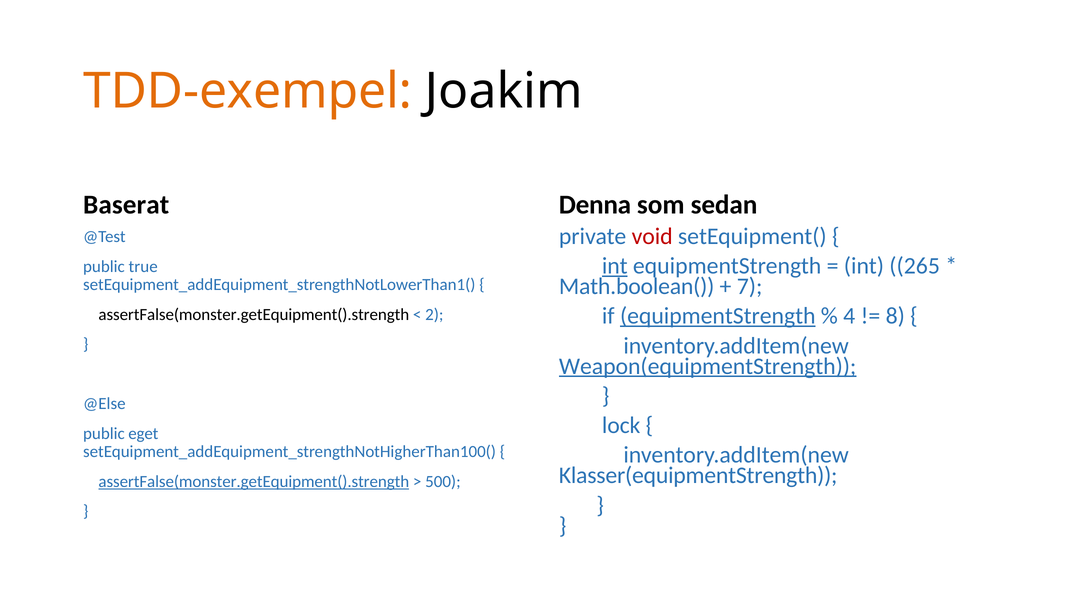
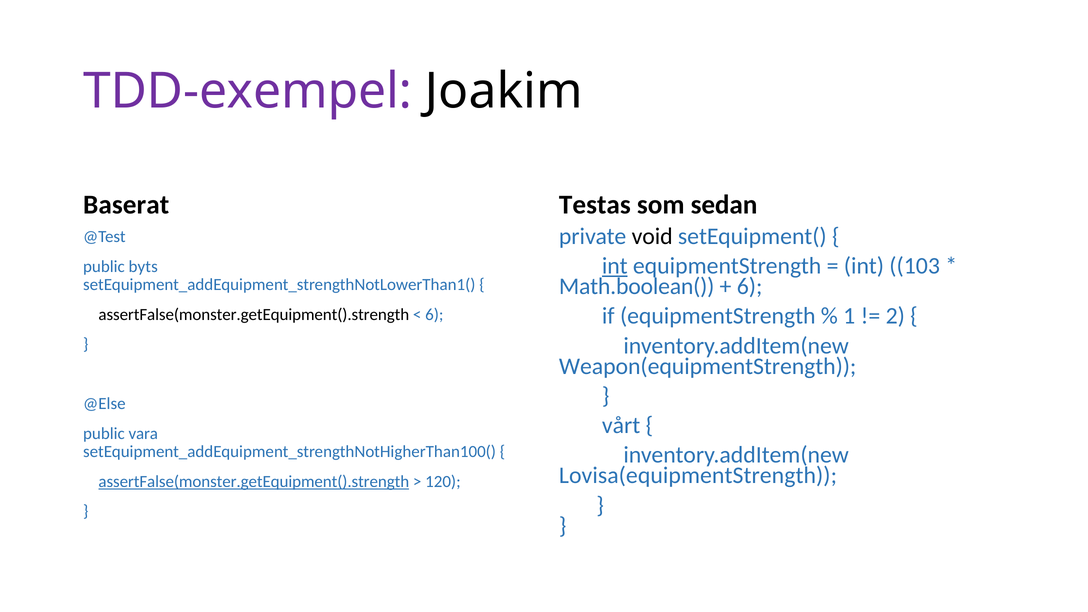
TDD-exempel colour: orange -> purple
Denna: Denna -> Testas
void colour: red -> black
265: 265 -> 103
true: true -> byts
7 at (750, 286): 7 -> 6
equipmentStrength at (718, 316) underline: present -> none
4: 4 -> 1
8: 8 -> 2
2 at (434, 315): 2 -> 6
Weapon(equipmentStrength underline: present -> none
lock: lock -> vårt
eget: eget -> vara
Klasser(equipmentStrength: Klasser(equipmentStrength -> Lovisa(equipmentStrength
500: 500 -> 120
